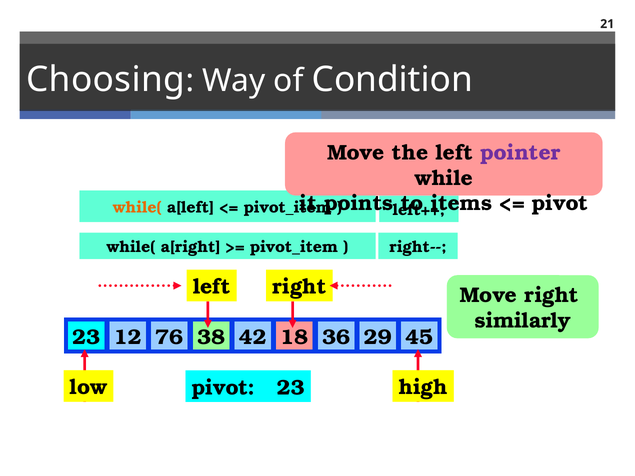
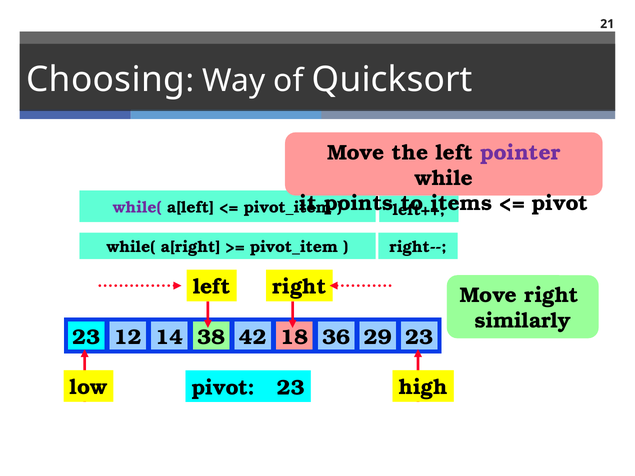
Condition: Condition -> Quicksort
while( at (137, 207) colour: orange -> purple
76: 76 -> 14
29 45: 45 -> 23
